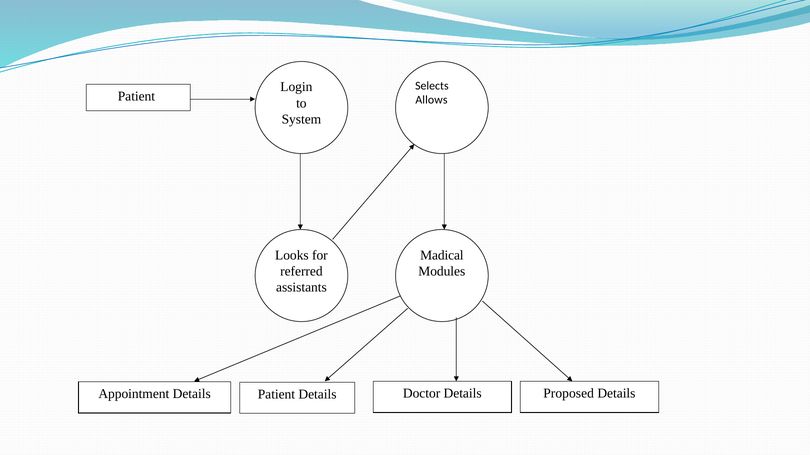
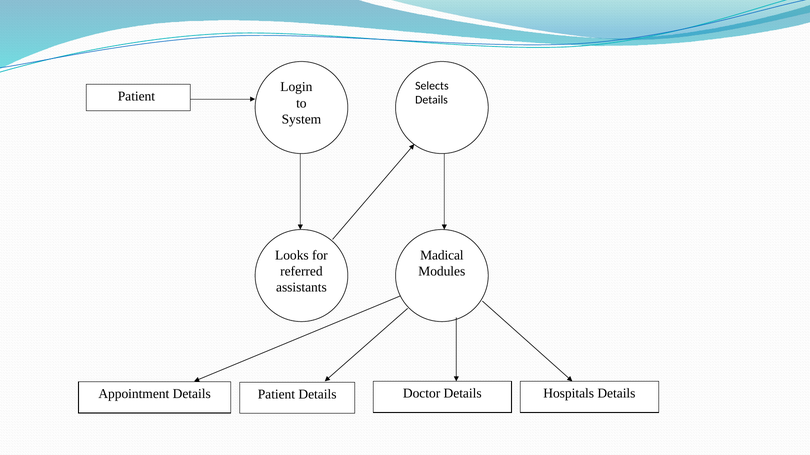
Allows at (431, 100): Allows -> Details
Proposed: Proposed -> Hospitals
